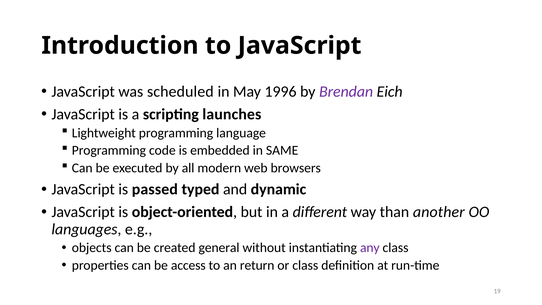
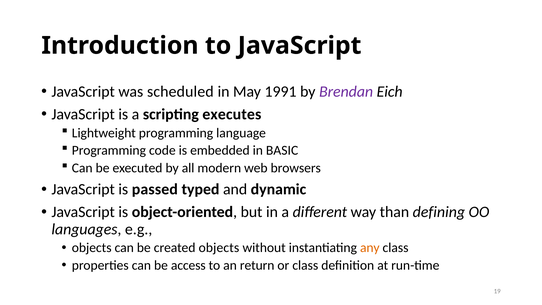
1996: 1996 -> 1991
launches: launches -> executes
SAME: SAME -> BASIC
another: another -> defining
created general: general -> objects
any colour: purple -> orange
